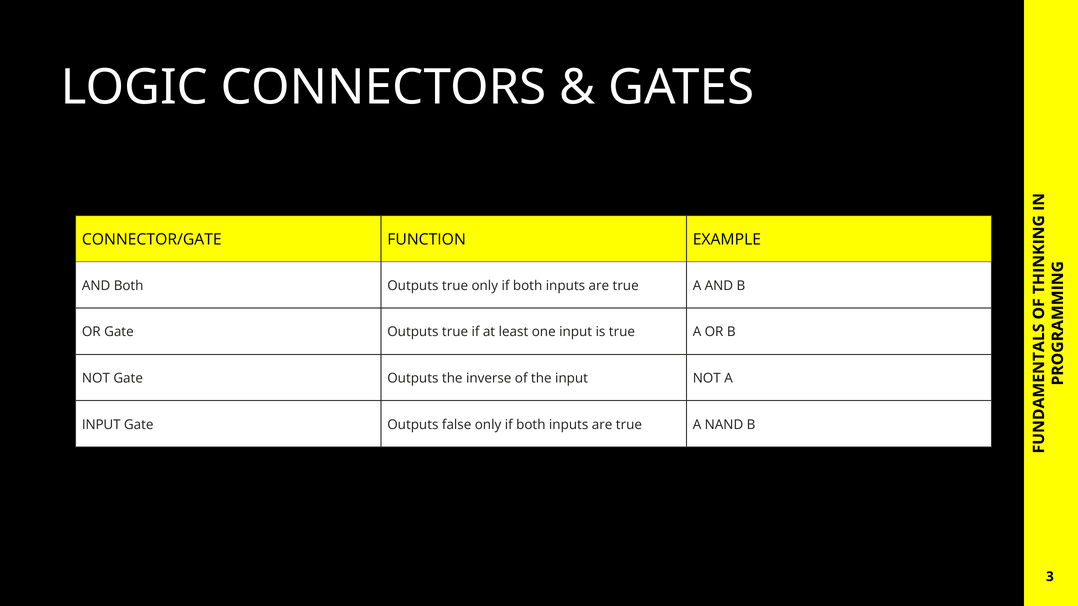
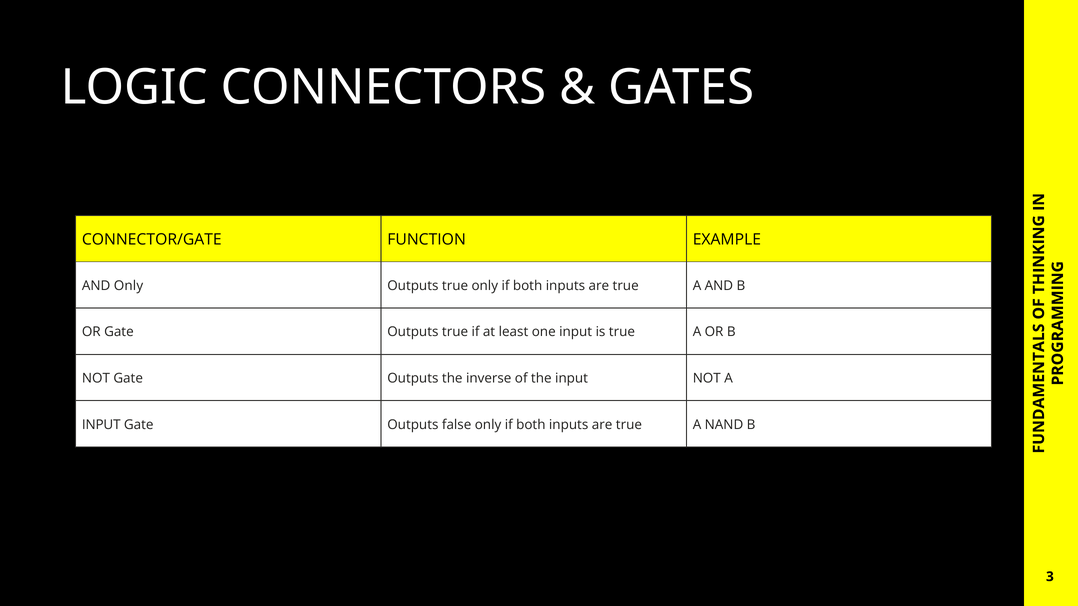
AND Both: Both -> Only
